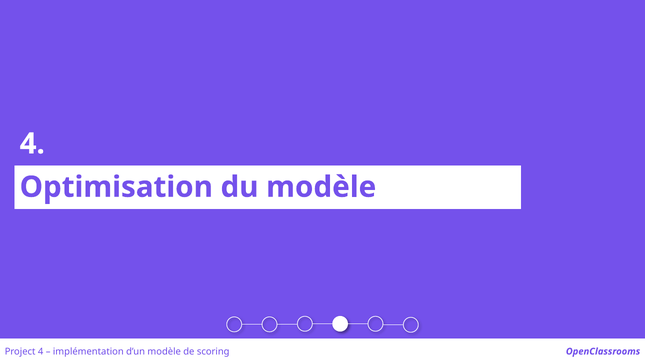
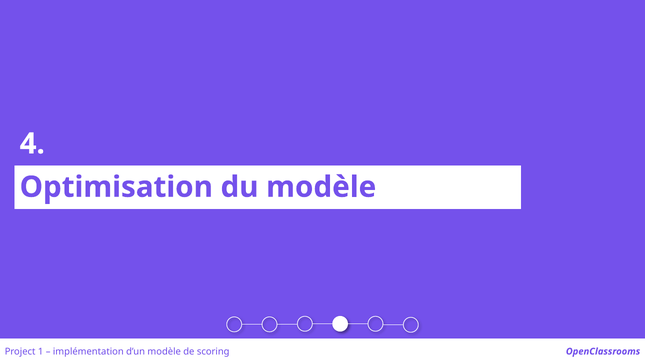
Project 4: 4 -> 1
